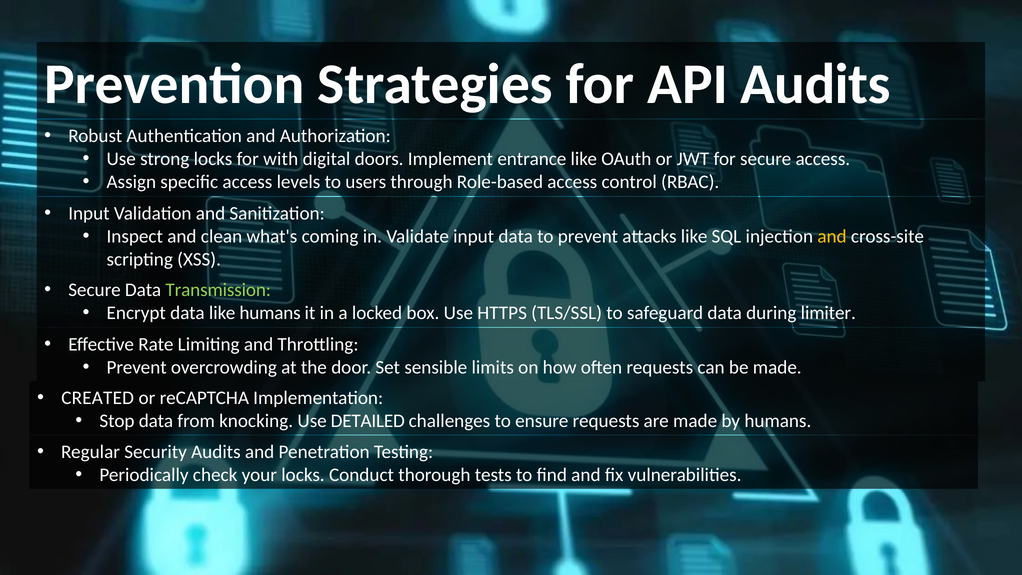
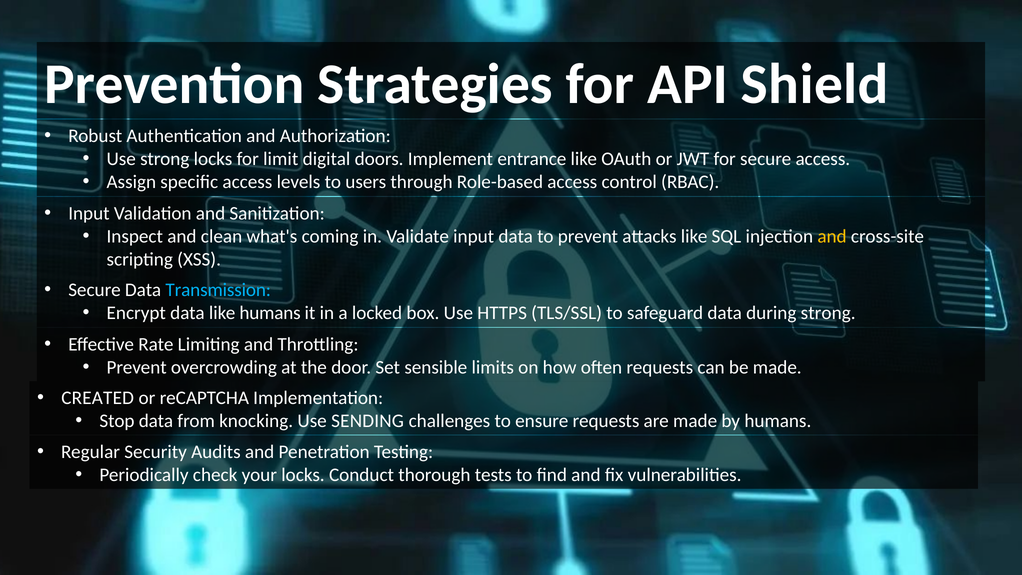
API Audits: Audits -> Shield
with: with -> limit
Transmission colour: light green -> light blue
during limiter: limiter -> strong
DETAILED: DETAILED -> SENDING
